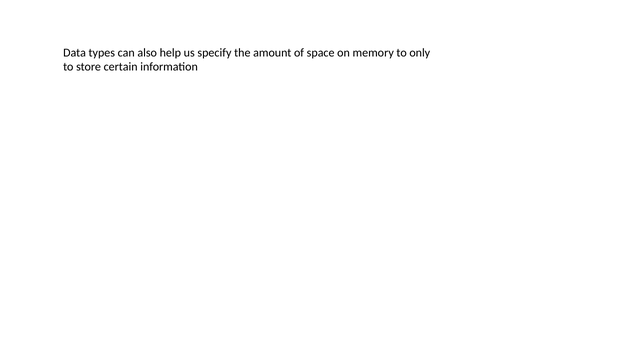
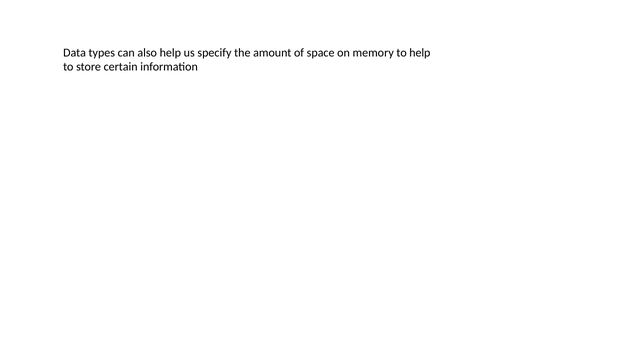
to only: only -> help
